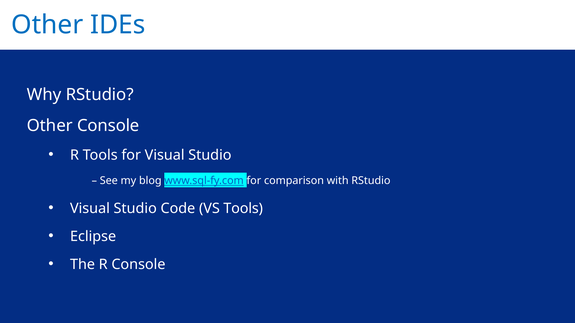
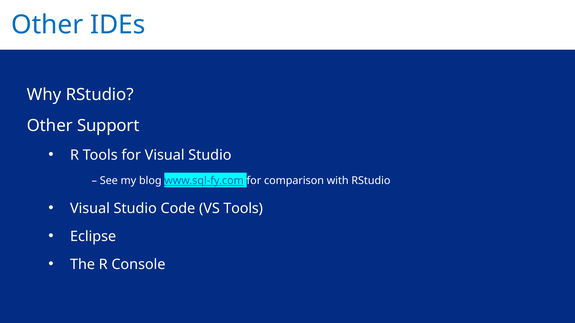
Other Console: Console -> Support
